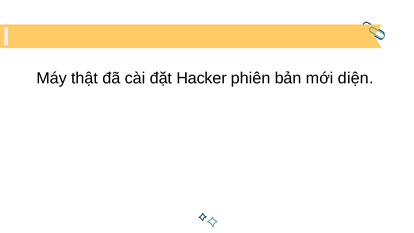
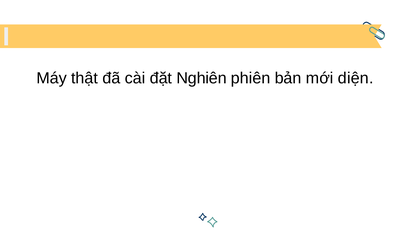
Hacker: Hacker -> Nghiên
